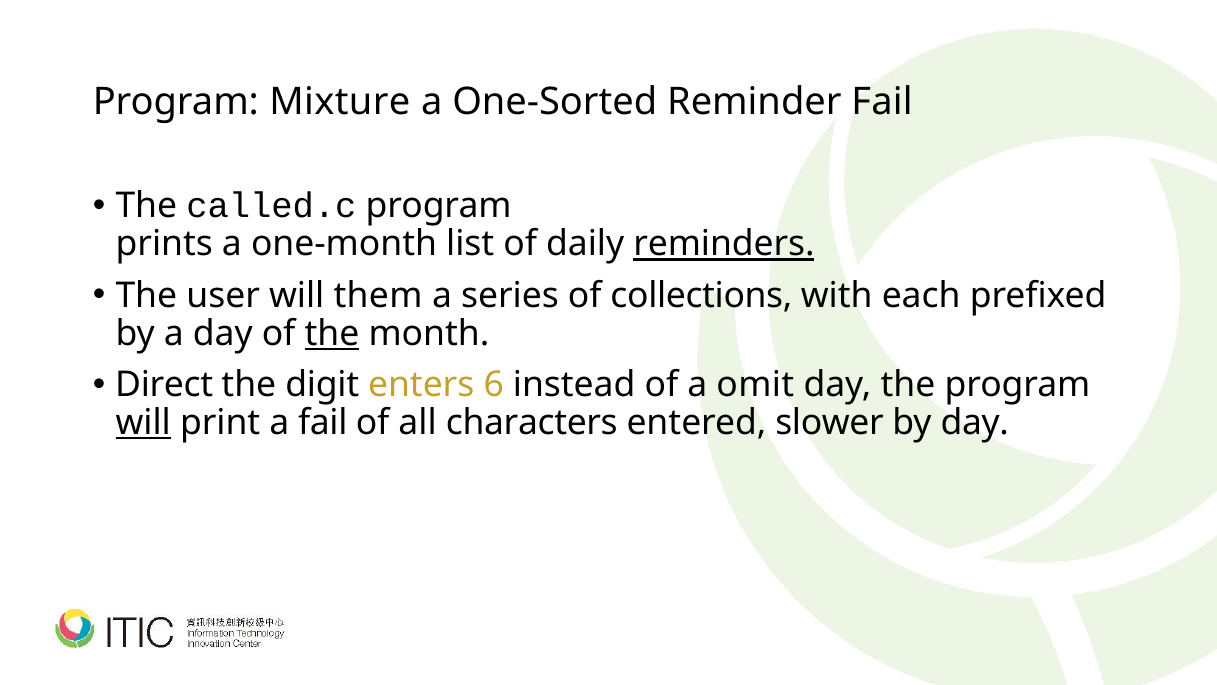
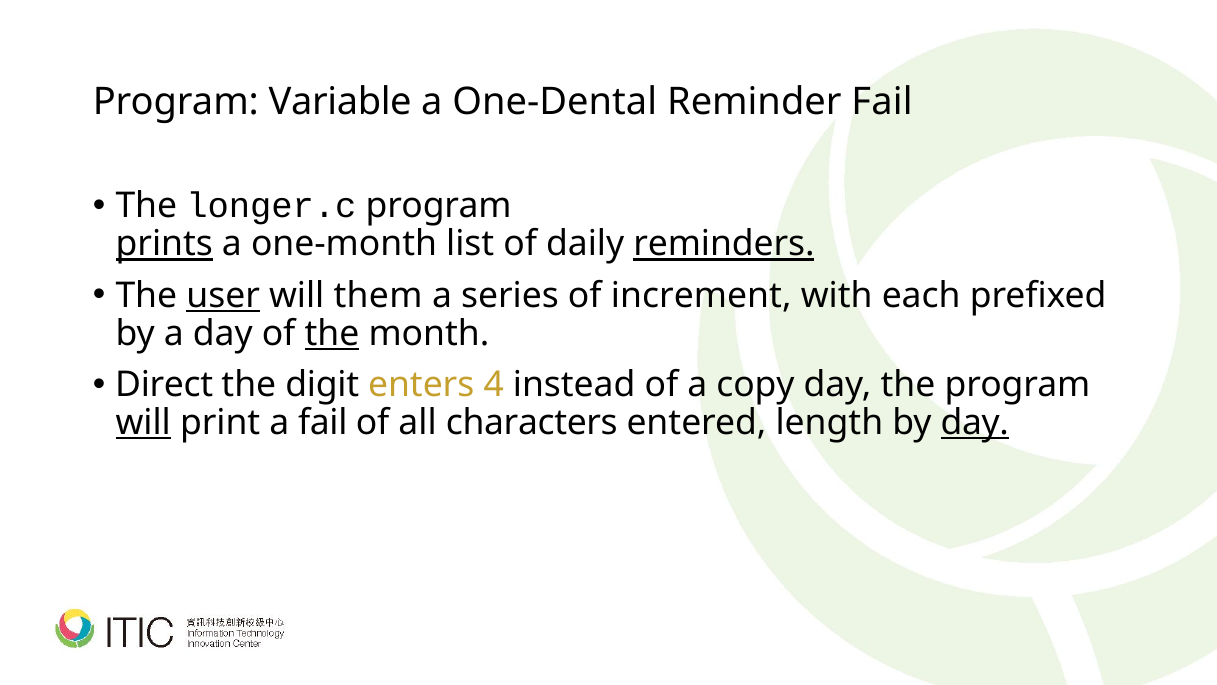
Mixture: Mixture -> Variable
One-Sorted: One-Sorted -> One-Dental
called.c: called.c -> longer.c
prints underline: none -> present
user underline: none -> present
collections: collections -> increment
6: 6 -> 4
omit: omit -> copy
slower: slower -> length
day at (975, 423) underline: none -> present
